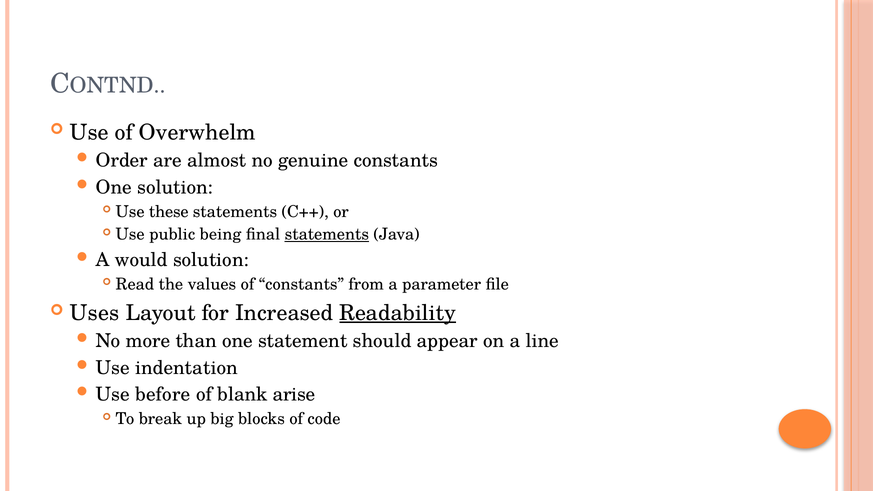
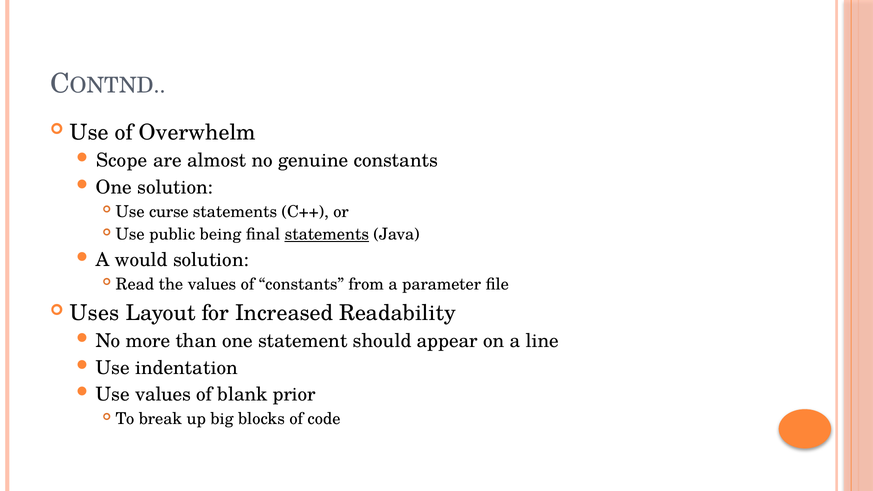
Order: Order -> Scope
these: these -> curse
Readability underline: present -> none
Use before: before -> values
arise: arise -> prior
